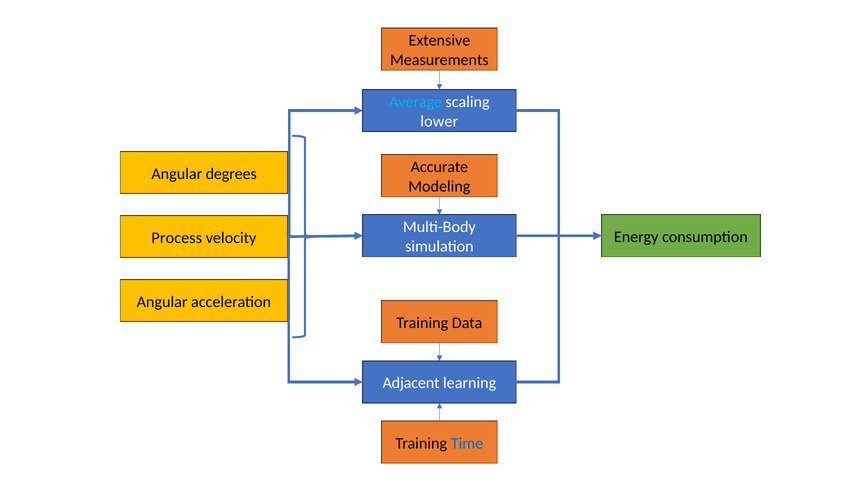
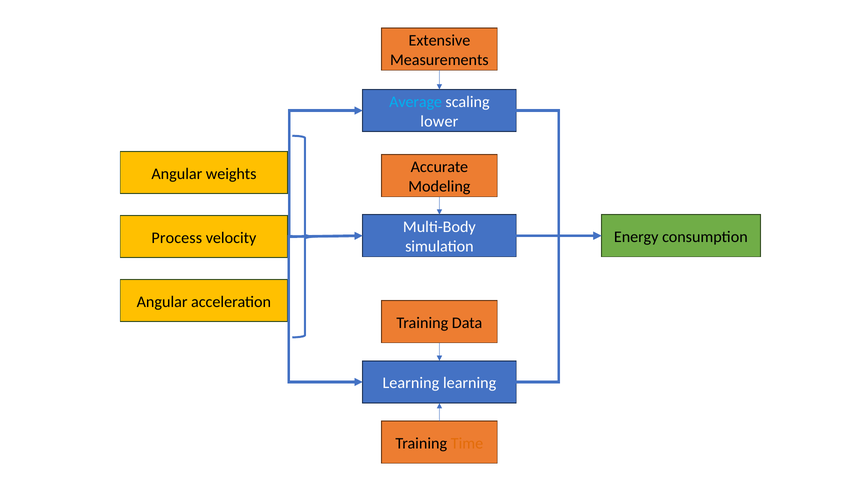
degrees: degrees -> weights
Adjacent at (411, 383): Adjacent -> Learning
Time colour: blue -> orange
